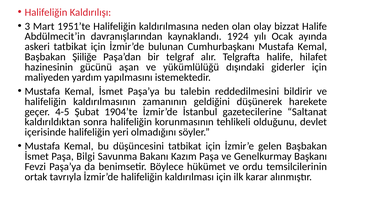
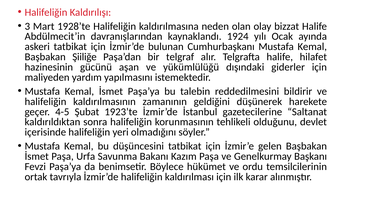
1951’te: 1951’te -> 1928’te
1904’te: 1904’te -> 1923’te
Bilgi: Bilgi -> Urfa
